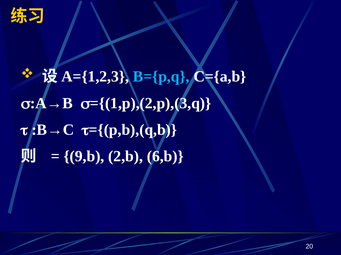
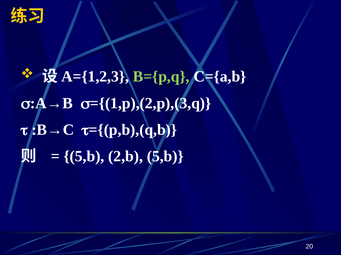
B={p,q colour: light blue -> light green
9,b at (84, 157): 9,b -> 5,b
2,b 6,b: 6,b -> 5,b
